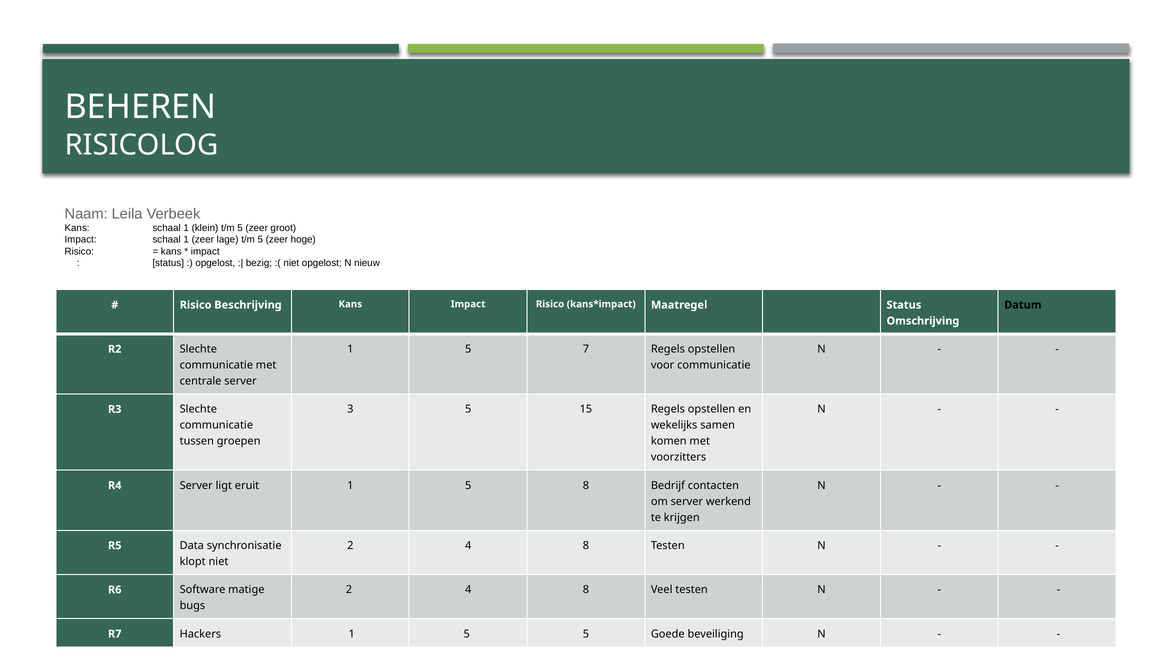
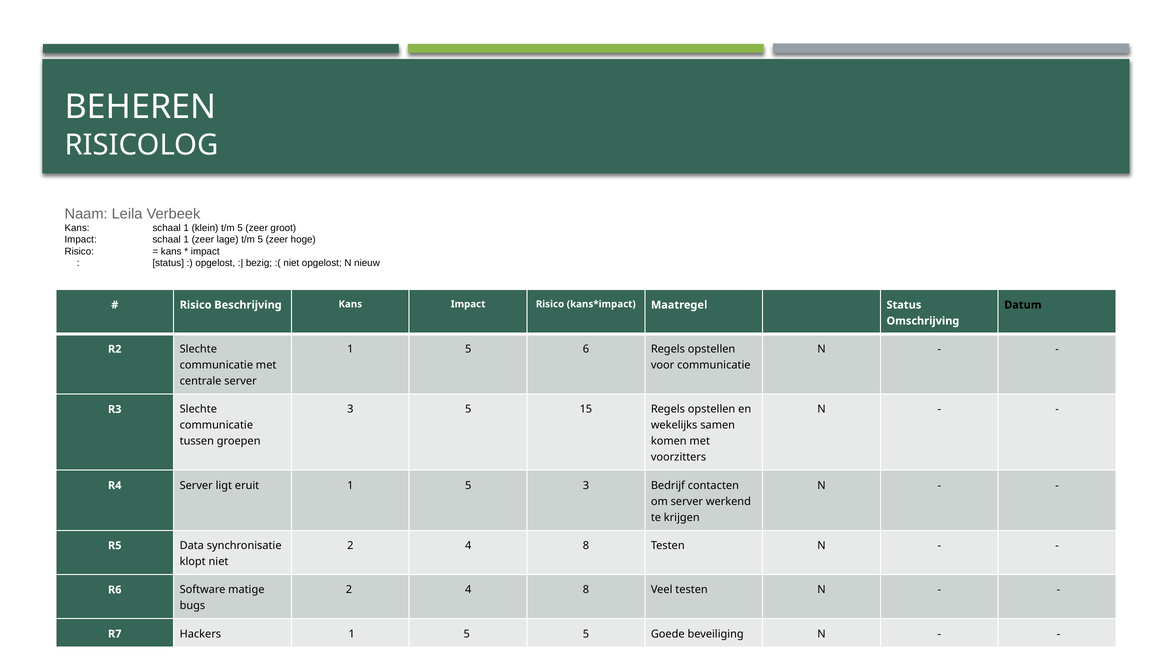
7: 7 -> 6
5 8: 8 -> 3
